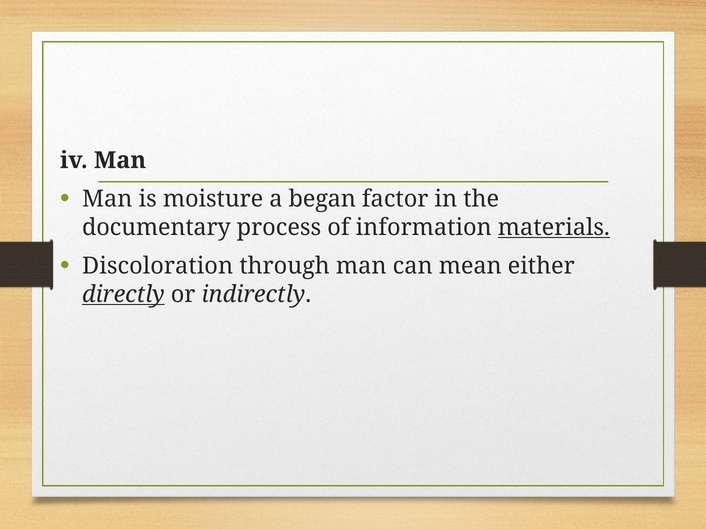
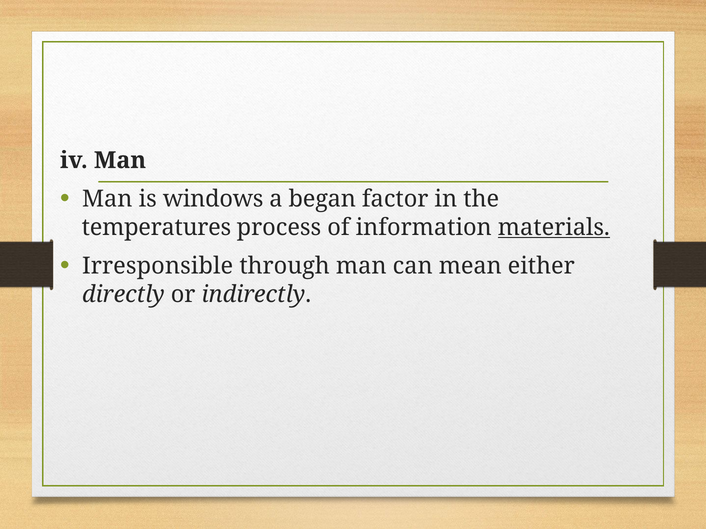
moisture: moisture -> windows
documentary: documentary -> temperatures
Discoloration: Discoloration -> Irresponsible
directly underline: present -> none
